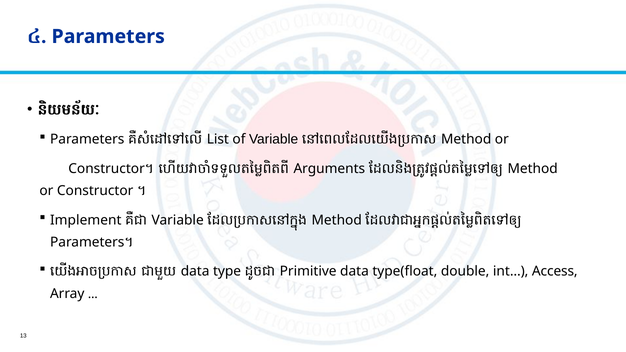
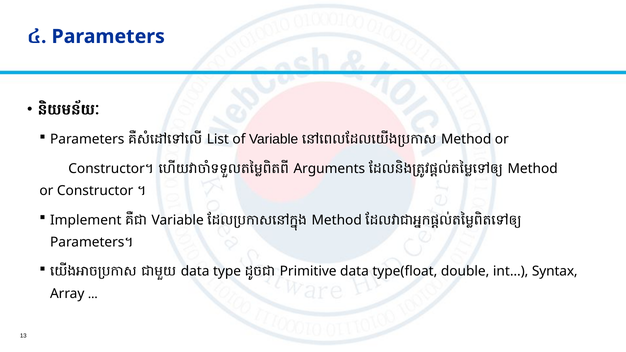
Access: Access -> Syntax
